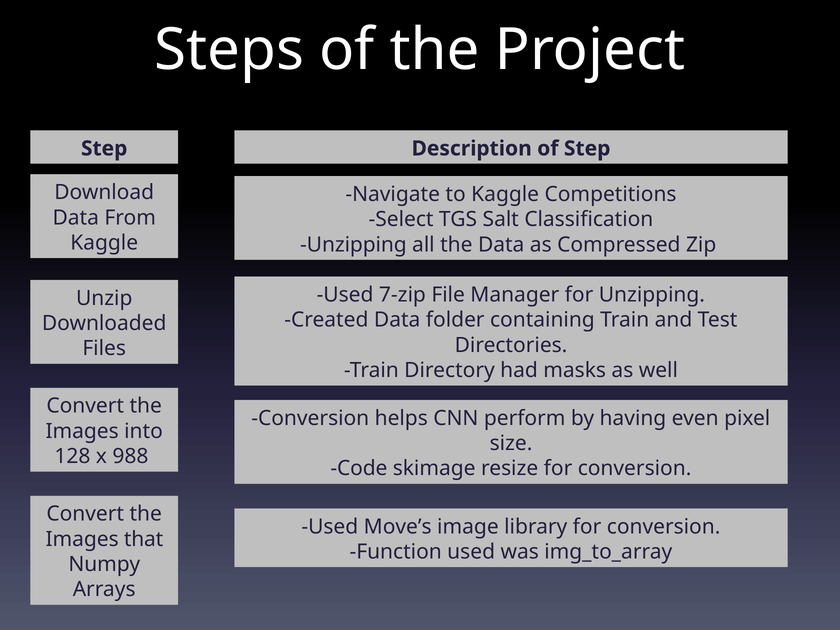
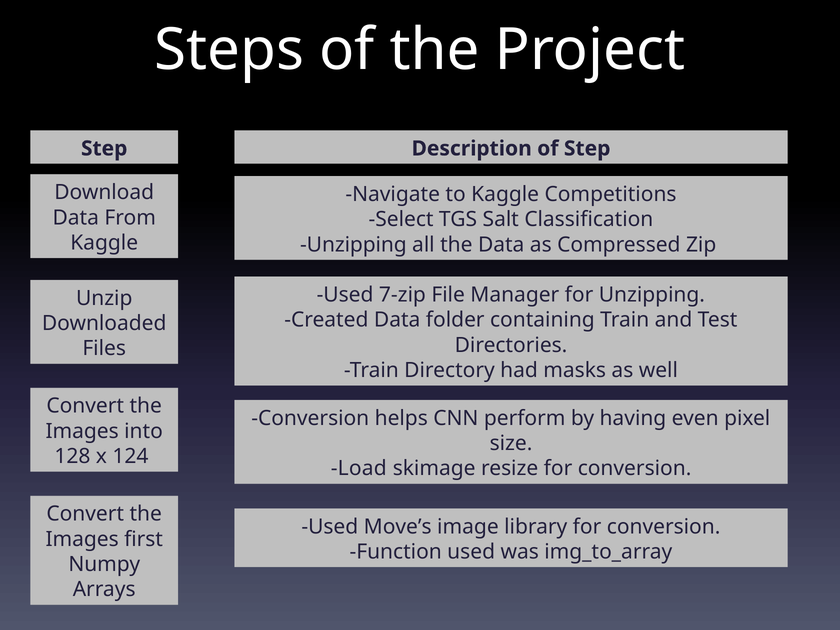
988: 988 -> 124
Code: Code -> Load
that: that -> first
